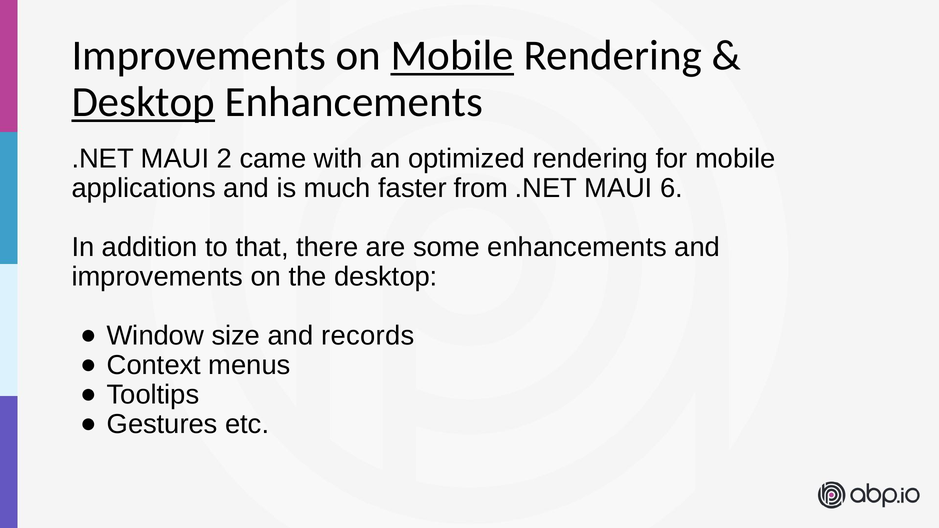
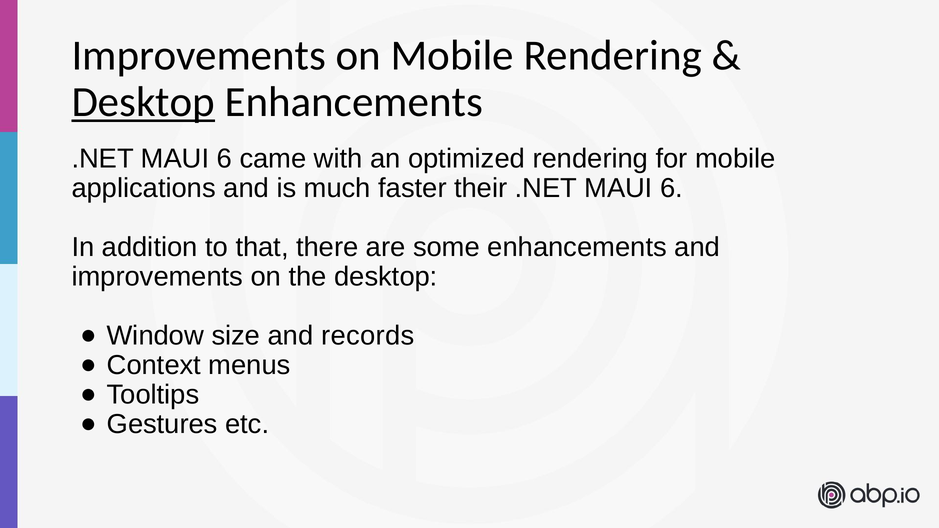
Mobile at (452, 56) underline: present -> none
2 at (224, 159): 2 -> 6
from: from -> their
